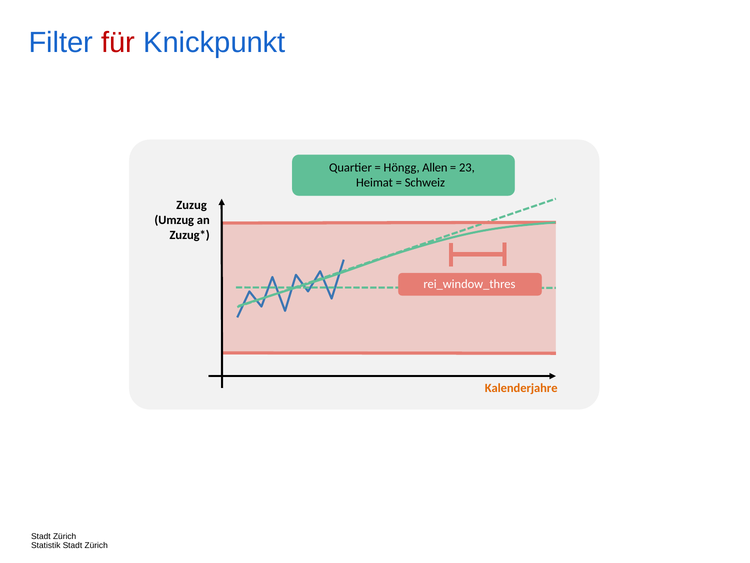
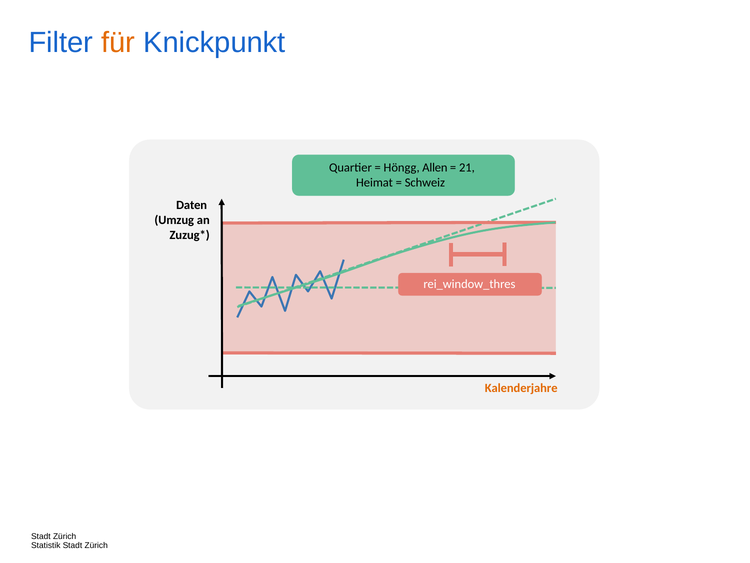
für colour: red -> orange
23: 23 -> 21
Zuzug: Zuzug -> Daten
